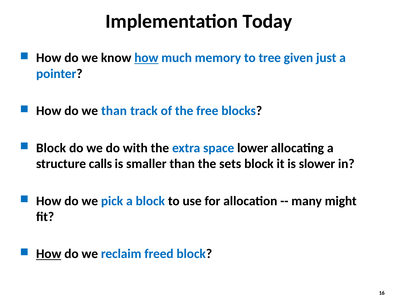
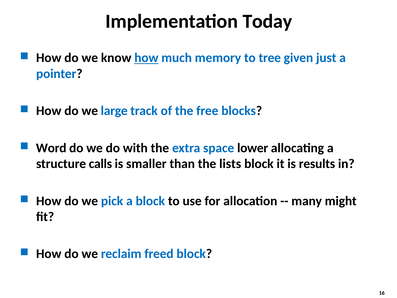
we than: than -> large
Block at (51, 148): Block -> Word
sets: sets -> lists
slower: slower -> results
How at (49, 254) underline: present -> none
